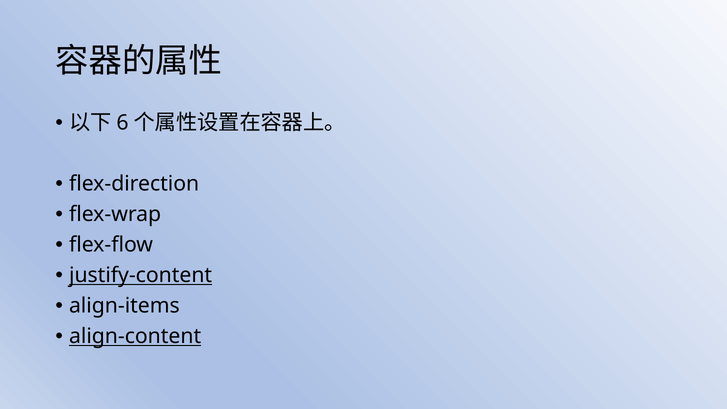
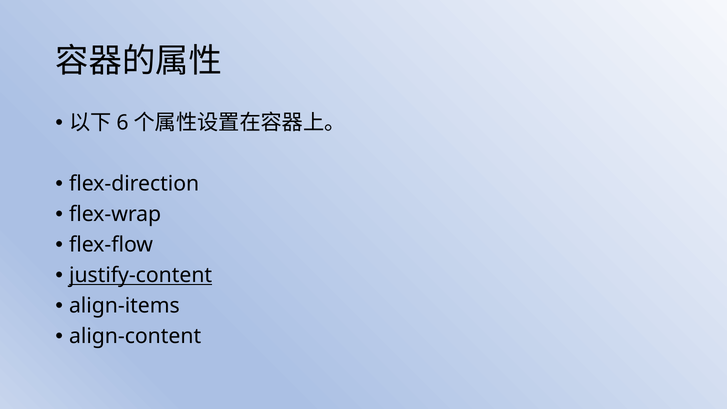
align-content underline: present -> none
